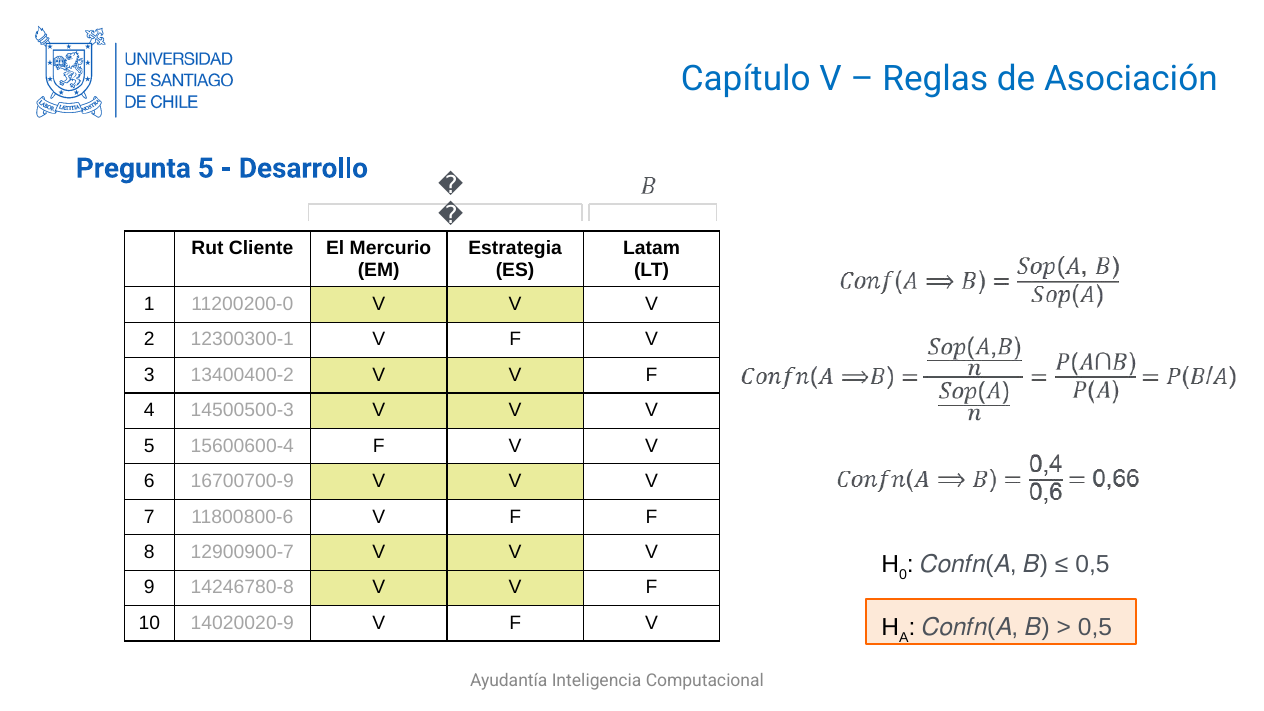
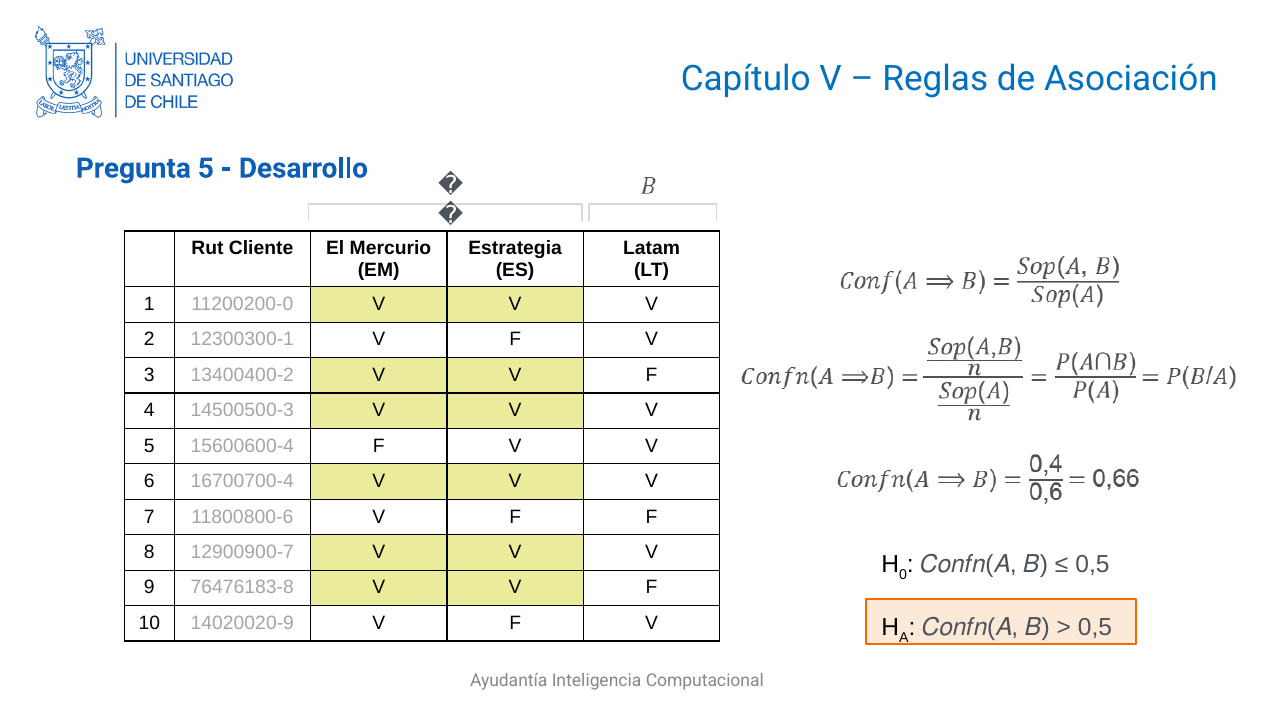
16700700-9: 16700700-9 -> 16700700-4
14246780-8: 14246780-8 -> 76476183-8
